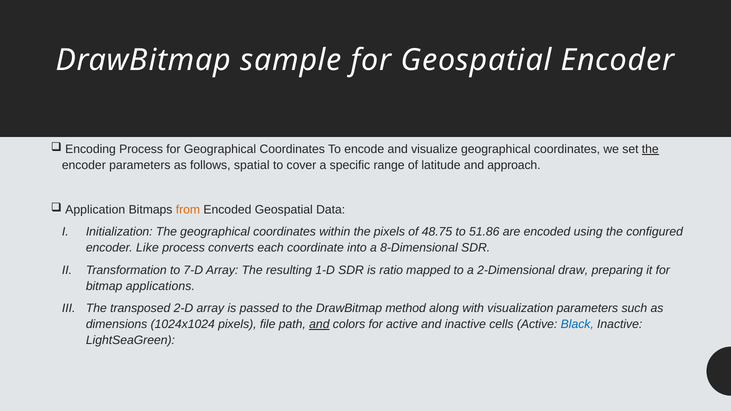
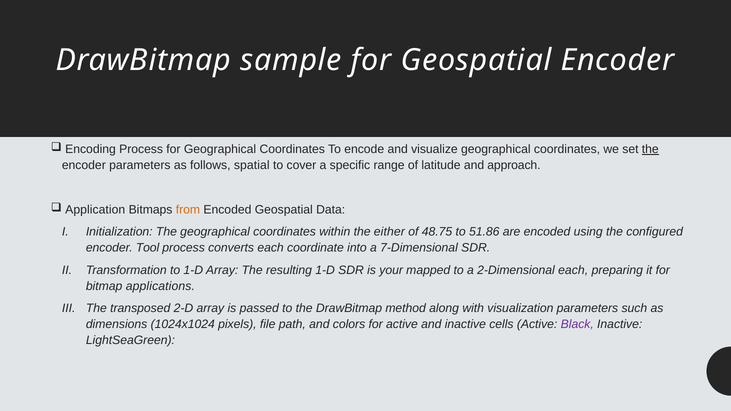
the pixels: pixels -> either
Like: Like -> Tool
8-Dimensional: 8-Dimensional -> 7-Dimensional
to 7-D: 7-D -> 1-D
ratio: ratio -> your
2-Dimensional draw: draw -> each
and at (319, 324) underline: present -> none
Black colour: blue -> purple
